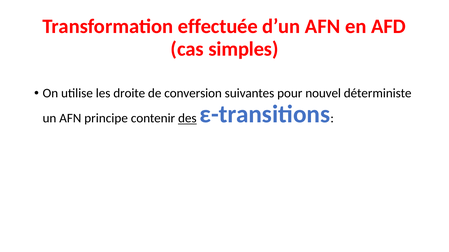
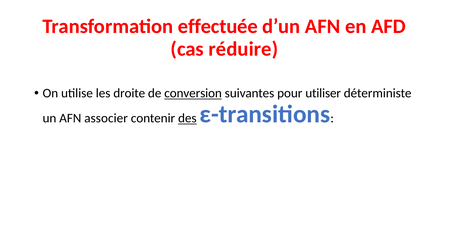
simples: simples -> réduire
conversion underline: none -> present
nouvel: nouvel -> utiliser
principe: principe -> associer
